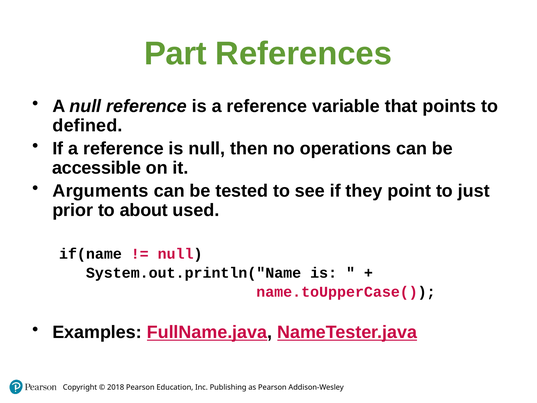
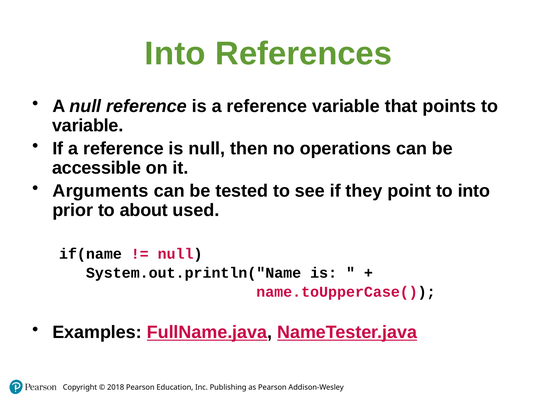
Part at (175, 54): Part -> Into
defined at (88, 126): defined -> variable
to just: just -> into
